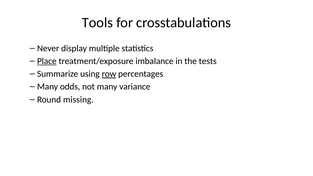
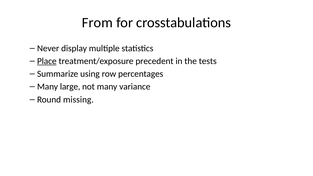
Tools: Tools -> From
imbalance: imbalance -> precedent
row underline: present -> none
odds: odds -> large
